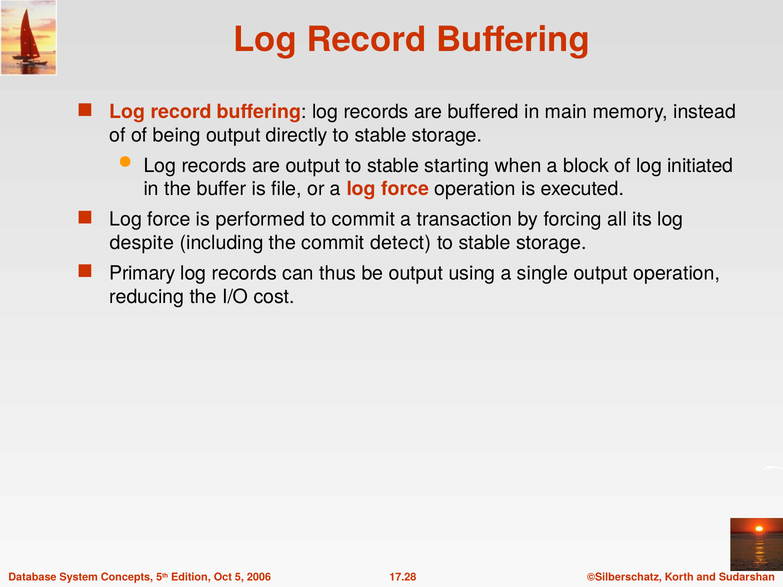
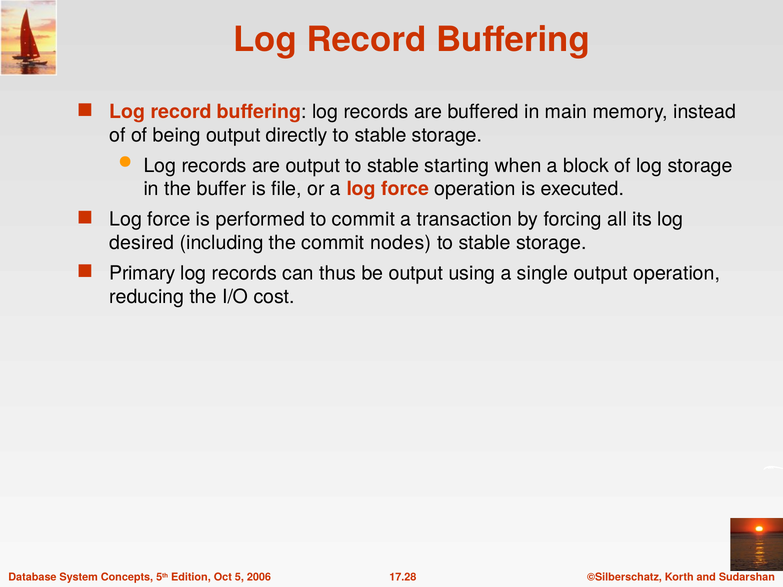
log initiated: initiated -> storage
despite: despite -> desired
detect: detect -> nodes
